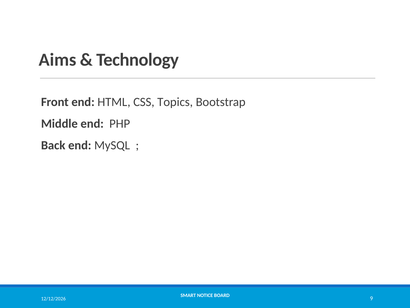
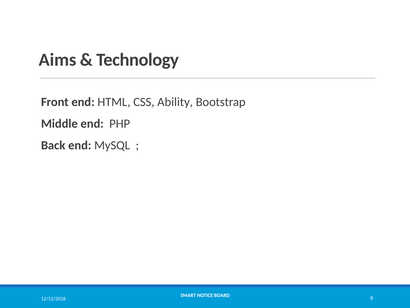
Topics: Topics -> Ability
